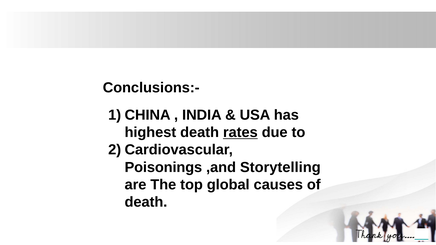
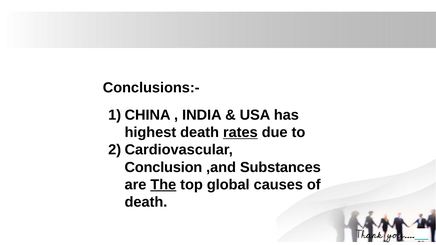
Poisonings: Poisonings -> Conclusion
Storytelling: Storytelling -> Substances
The underline: none -> present
